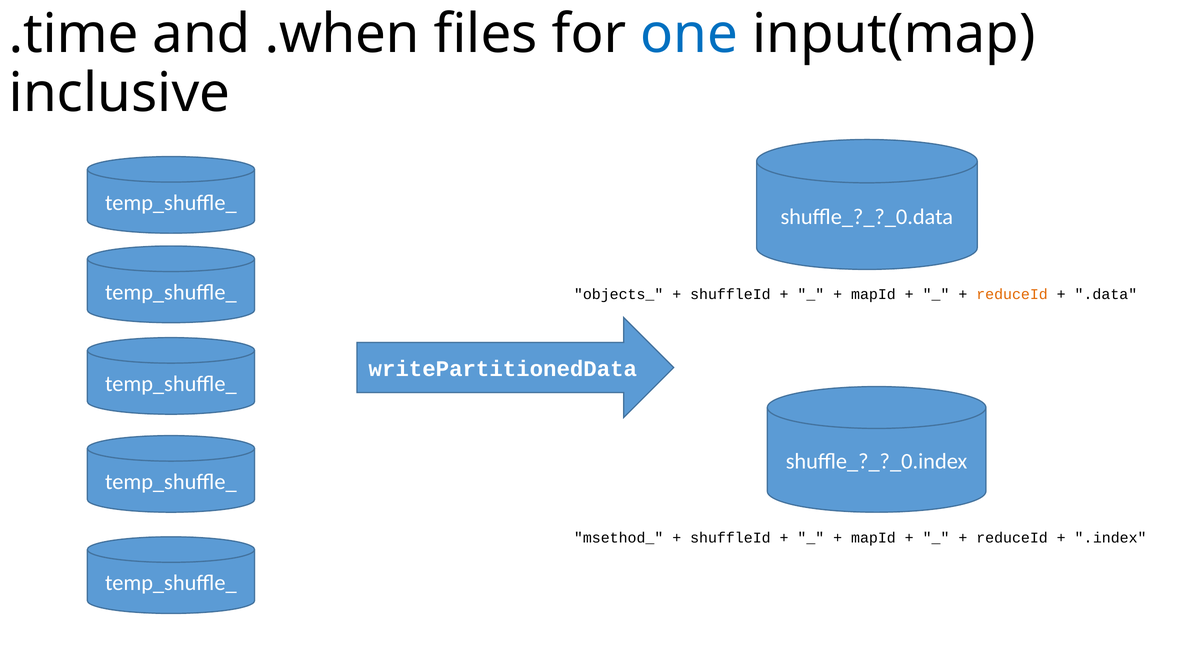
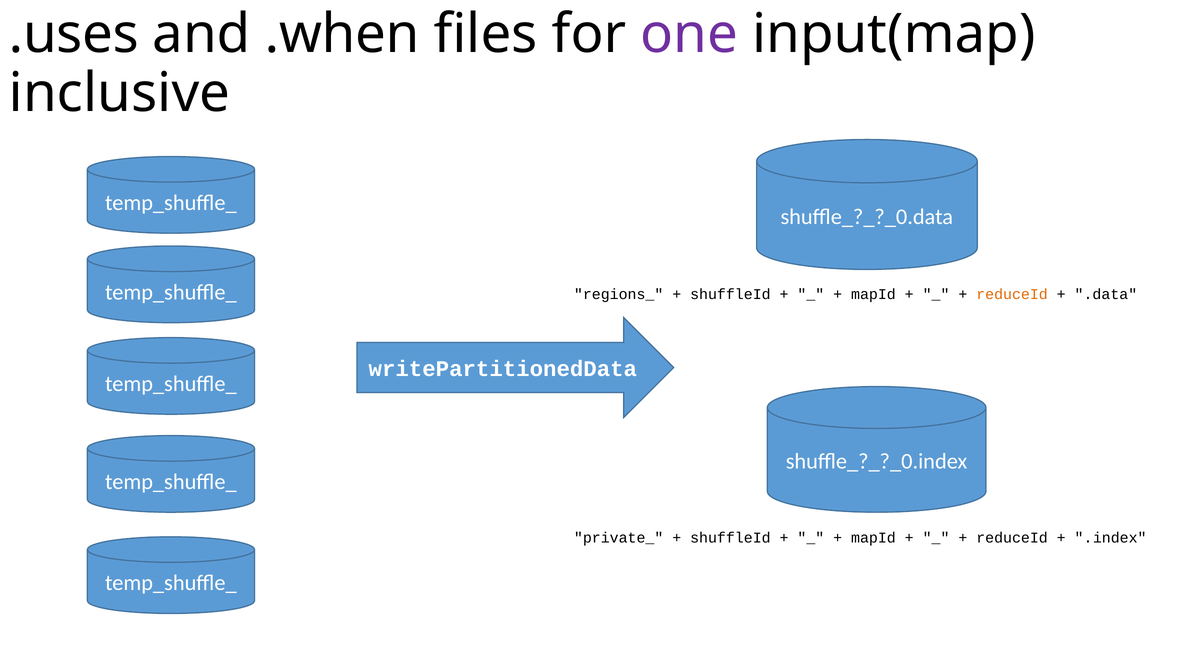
.time: .time -> .uses
one colour: blue -> purple
objects_: objects_ -> regions_
msethod_: msethod_ -> private_
